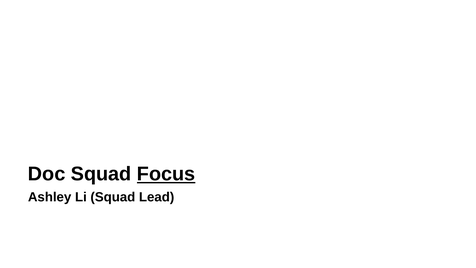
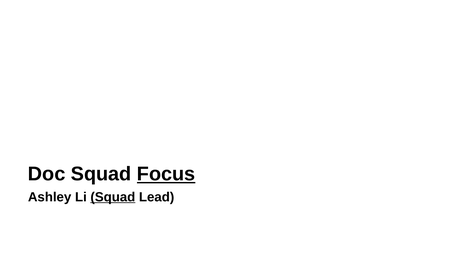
Squad at (113, 197) underline: none -> present
